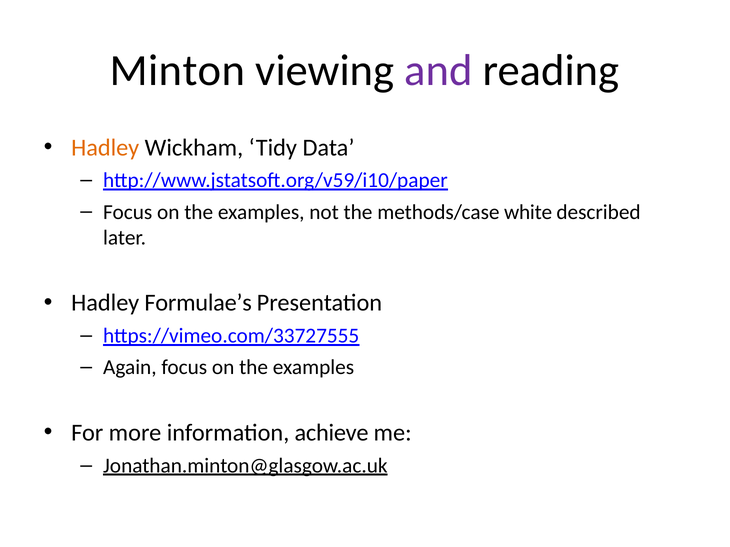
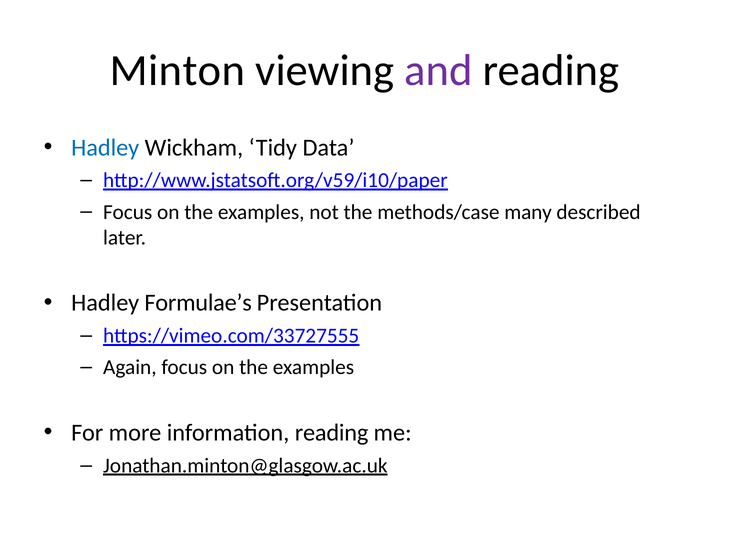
Hadley at (105, 148) colour: orange -> blue
white: white -> many
information achieve: achieve -> reading
